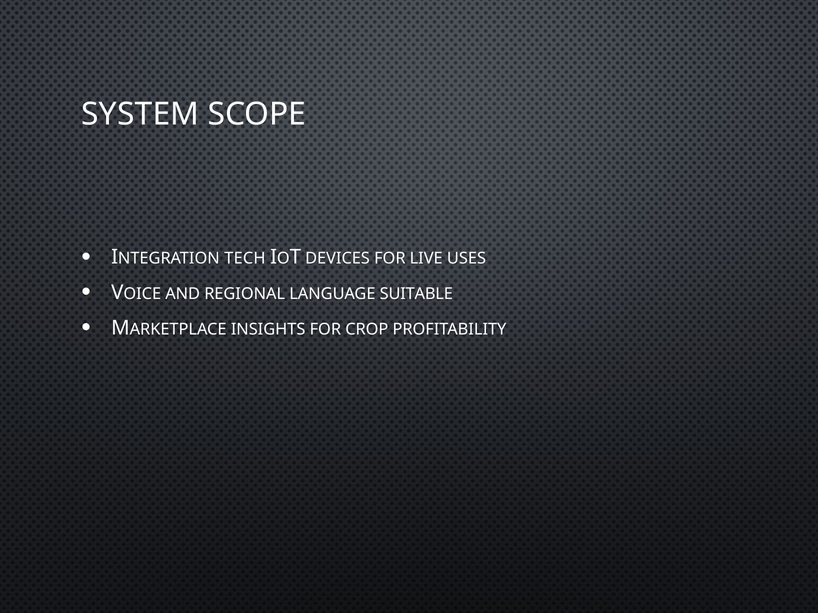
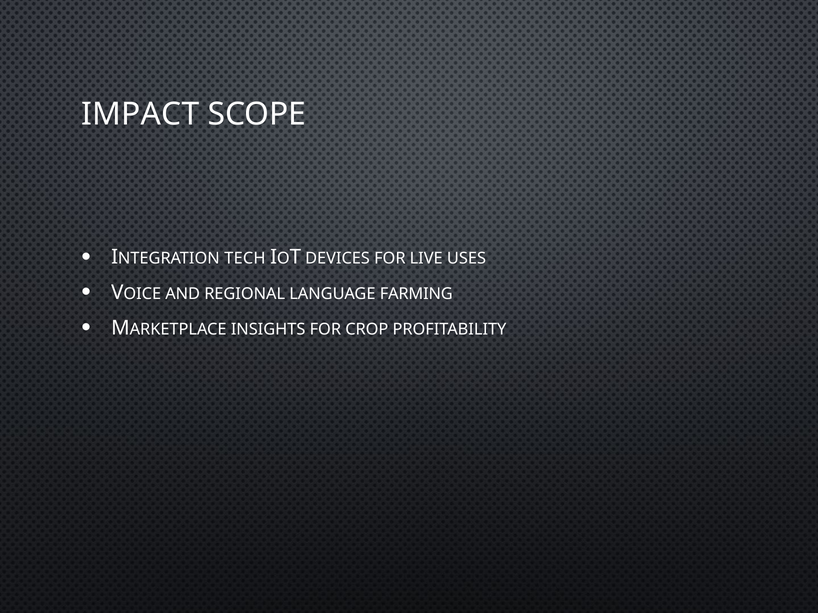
SYSTEM: SYSTEM -> IMPACT
SUITABLE: SUITABLE -> FARMING
